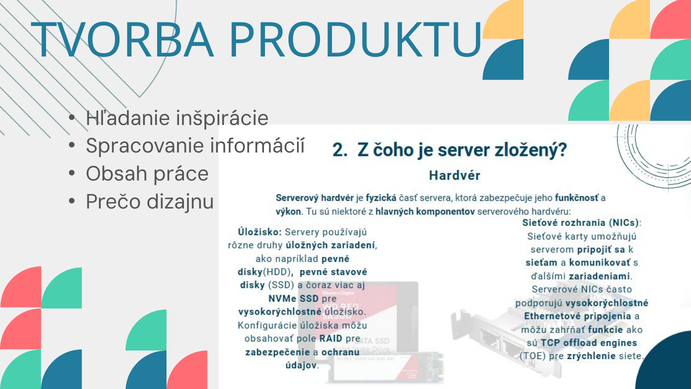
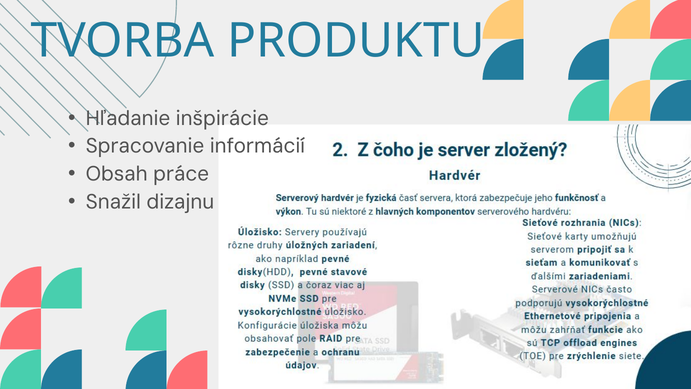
Prečo: Prečo -> Snažil
